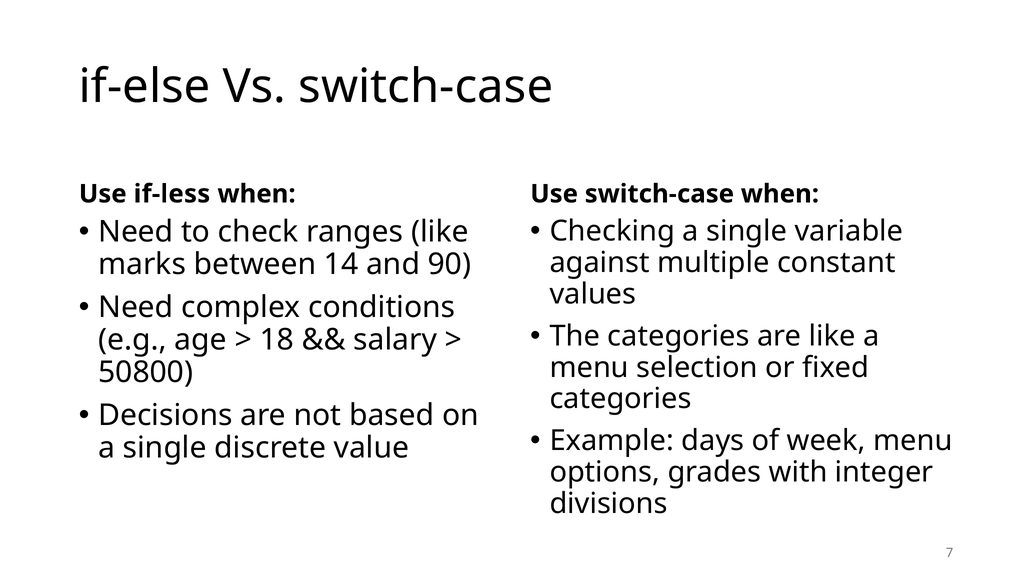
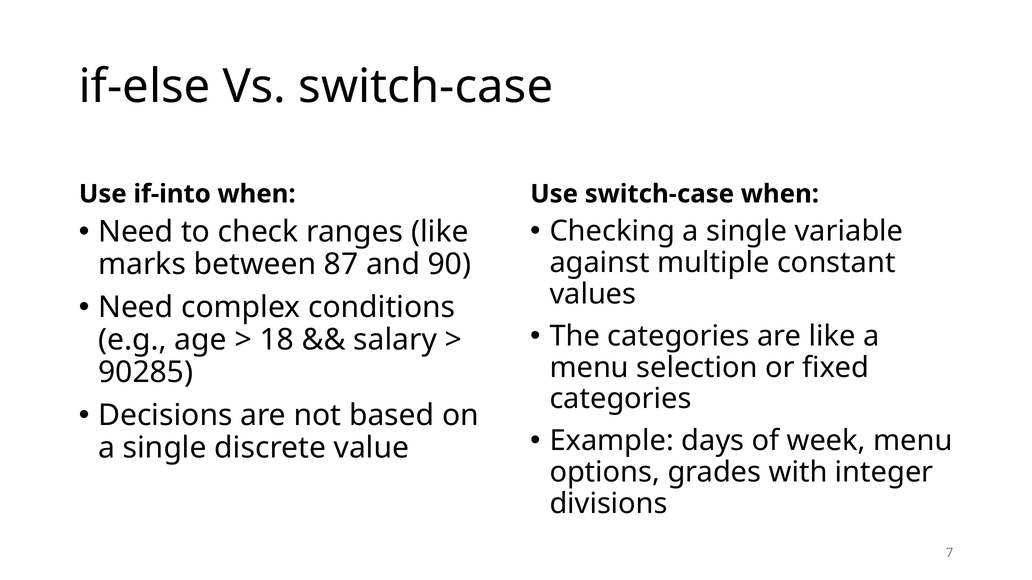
if-less: if-less -> if-into
14: 14 -> 87
50800: 50800 -> 90285
